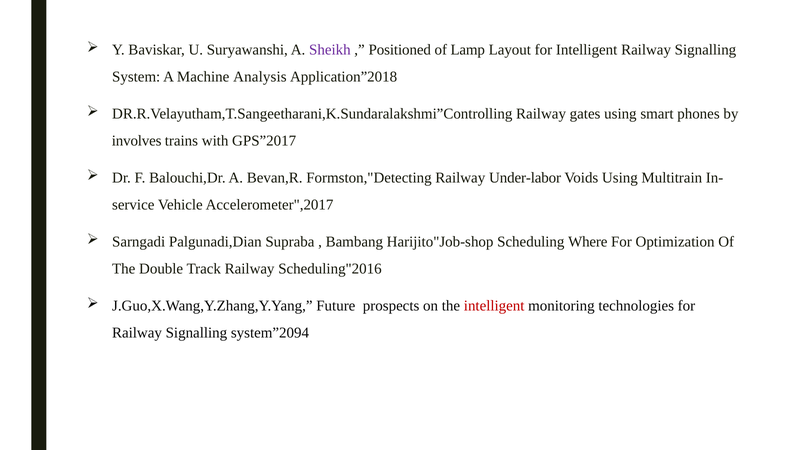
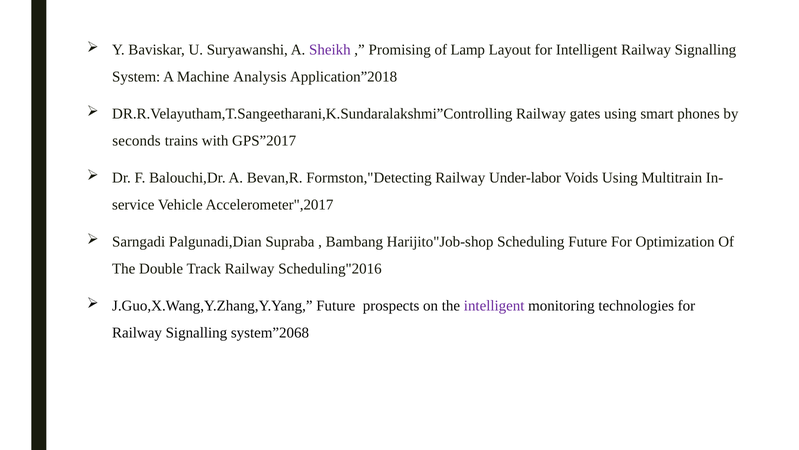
Positioned: Positioned -> Promising
involves: involves -> seconds
Scheduling Where: Where -> Future
intelligent at (494, 305) colour: red -> purple
system”2094: system”2094 -> system”2068
